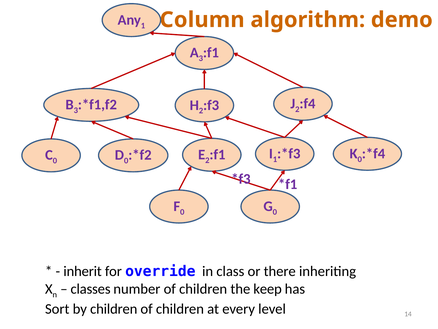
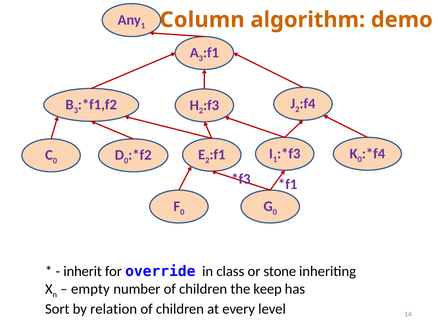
there: there -> stone
classes: classes -> empty
by children: children -> relation
